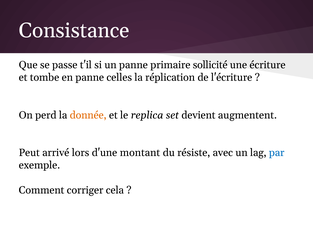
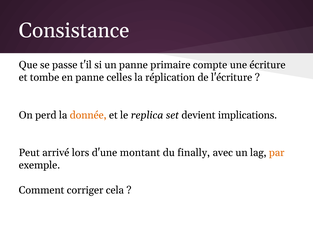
sollicité: sollicité -> compte
augmentent: augmentent -> implications
résiste: résiste -> finally
par colour: blue -> orange
